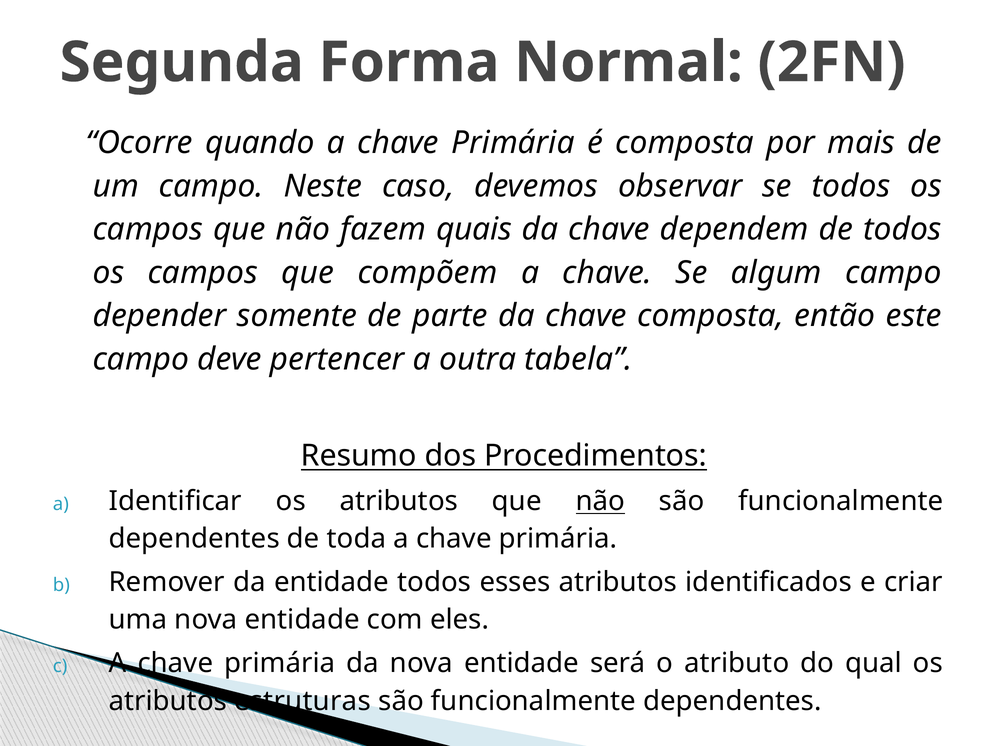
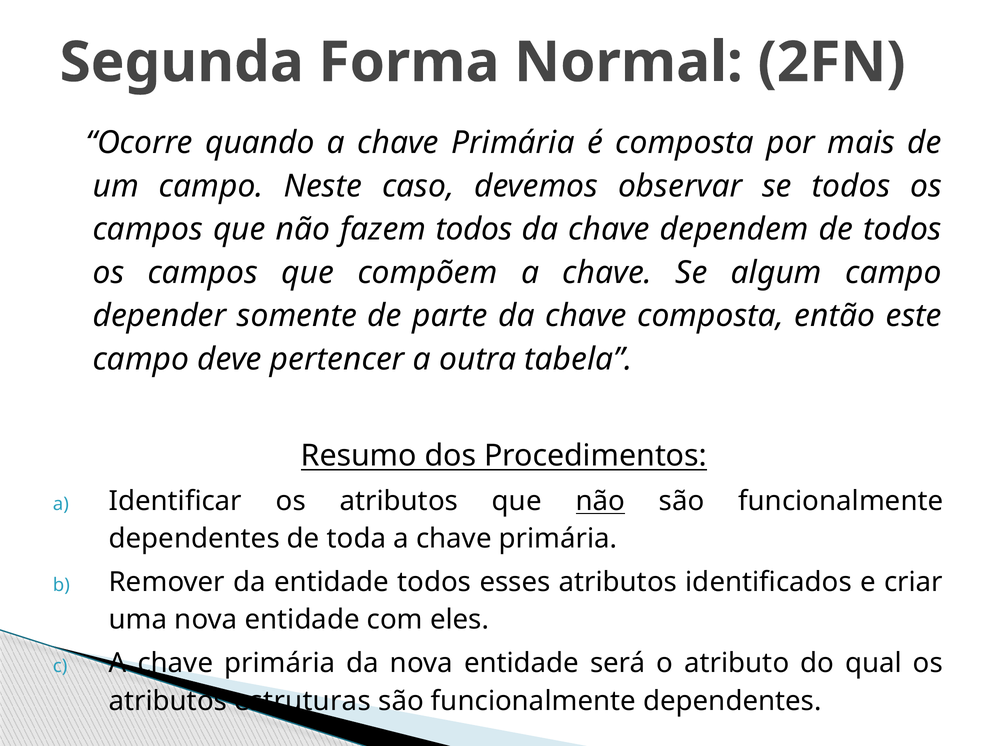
fazem quais: quais -> todos
